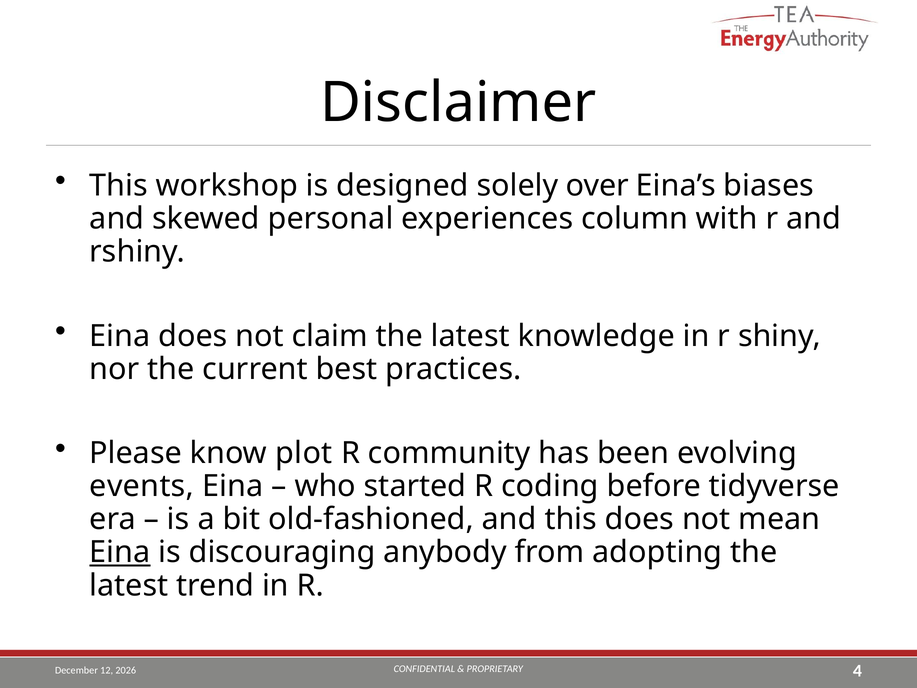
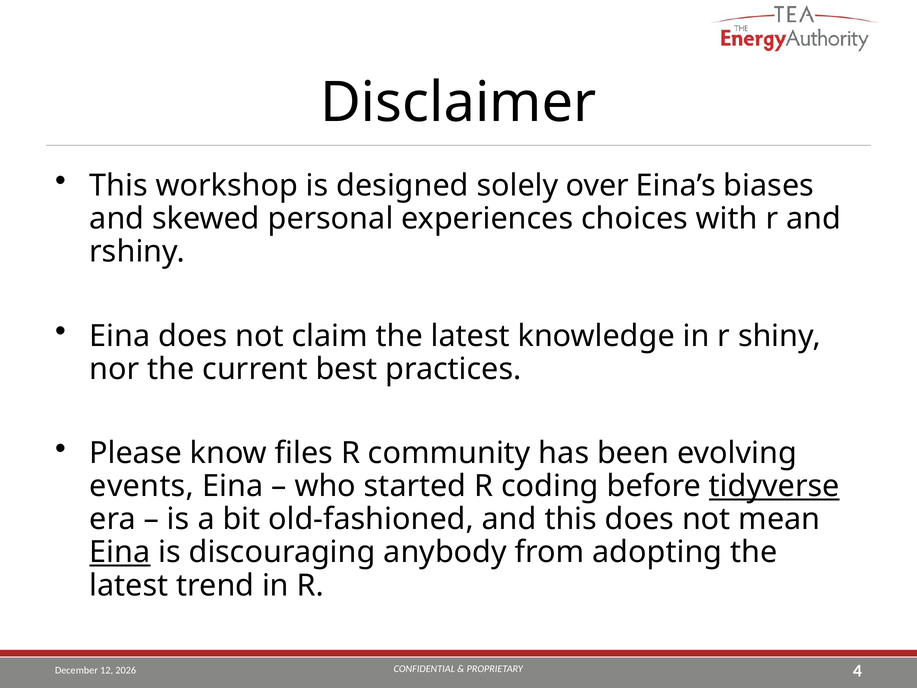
column: column -> choices
plot: plot -> files
tidyverse underline: none -> present
